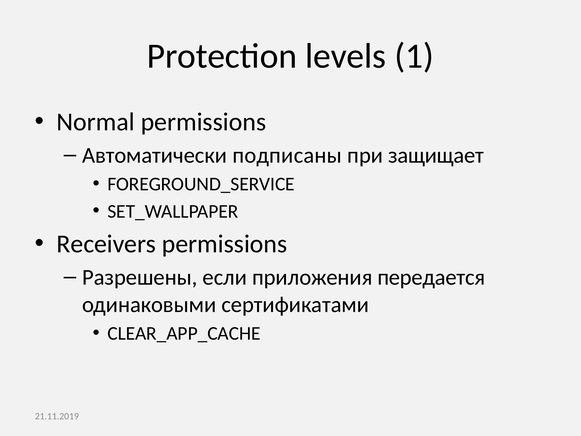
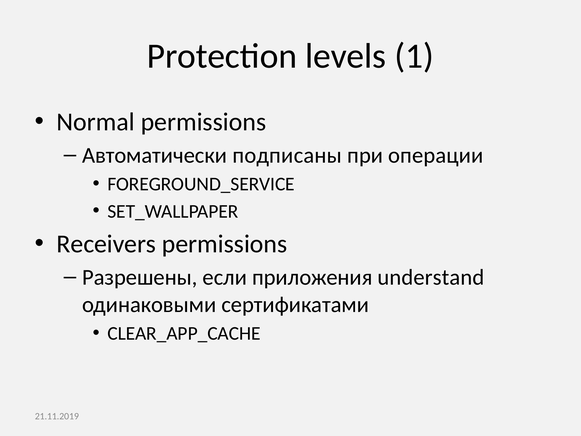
защищает: защищает -> операции
передается: передается -> understand
